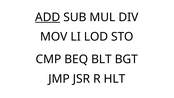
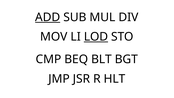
LOD underline: none -> present
